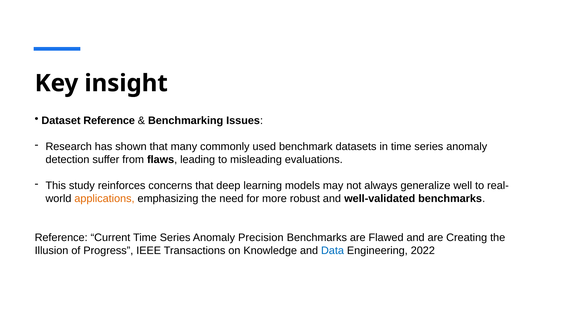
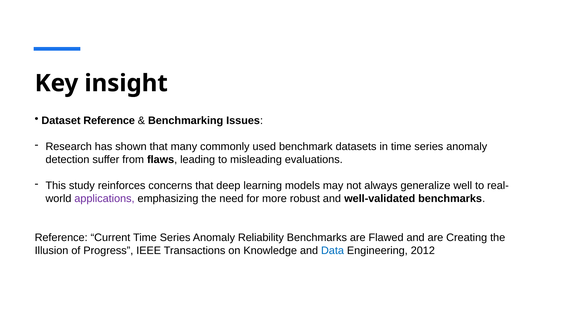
applications colour: orange -> purple
Precision: Precision -> Reliability
2022: 2022 -> 2012
